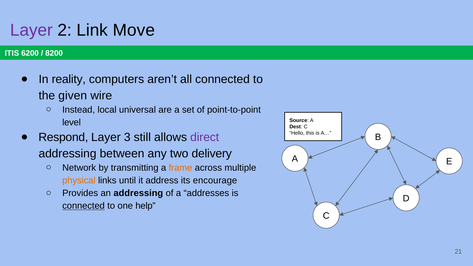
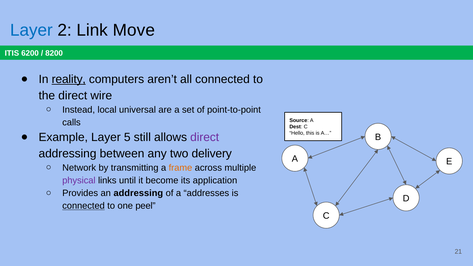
Layer at (31, 30) colour: purple -> blue
reality underline: none -> present
the given: given -> direct
level: level -> calls
Respond: Respond -> Example
3: 3 -> 5
physical colour: orange -> purple
address: address -> become
encourage: encourage -> application
help: help -> peel
